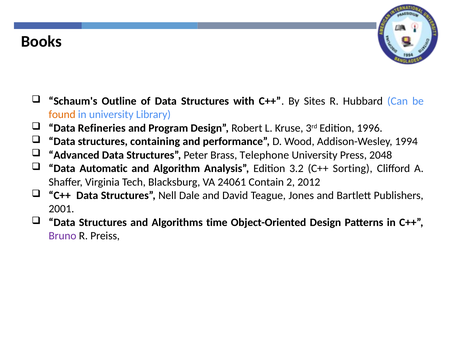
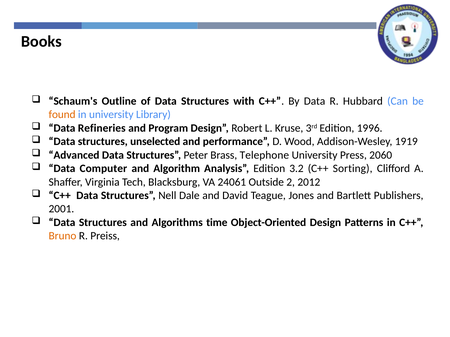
By Sites: Sites -> Data
containing: containing -> unselected
1994: 1994 -> 1919
2048: 2048 -> 2060
Automatic: Automatic -> Computer
Contain: Contain -> Outside
Bruno colour: purple -> orange
